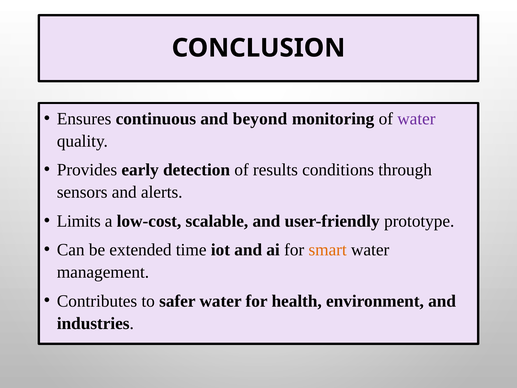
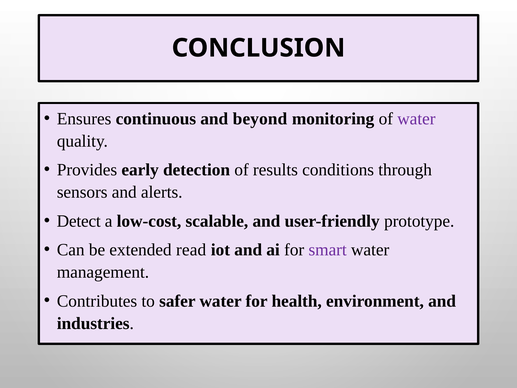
Limits: Limits -> Detect
time: time -> read
smart colour: orange -> purple
